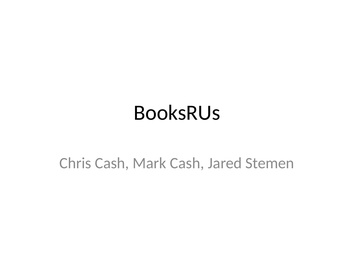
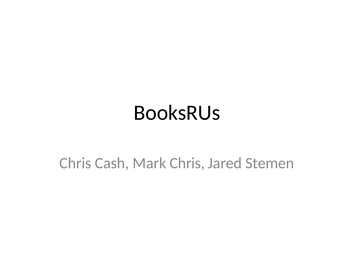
Mark Cash: Cash -> Chris
